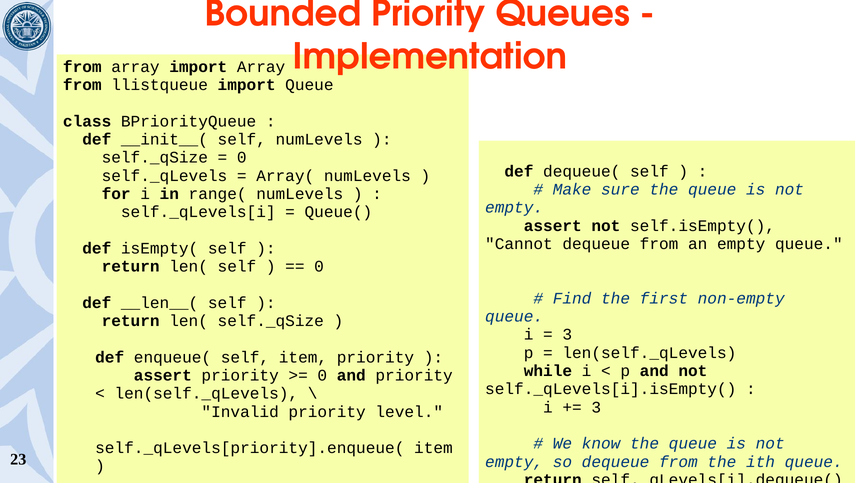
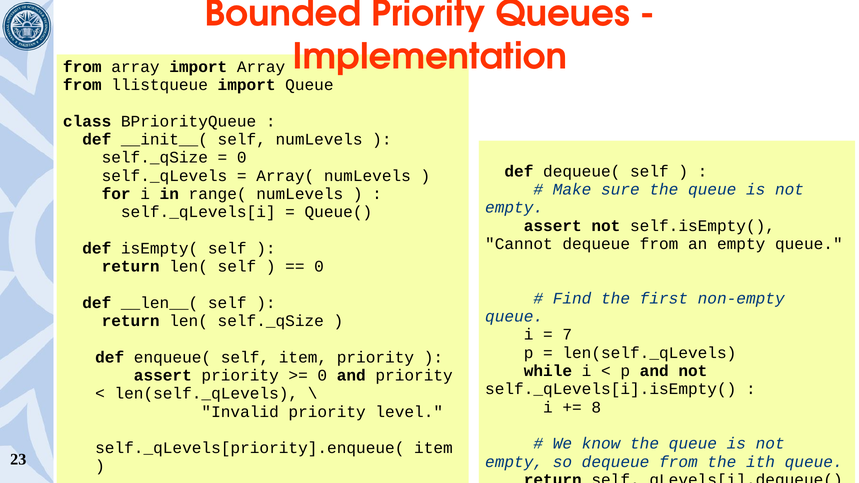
3 at (567, 335): 3 -> 7
3 at (596, 407): 3 -> 8
